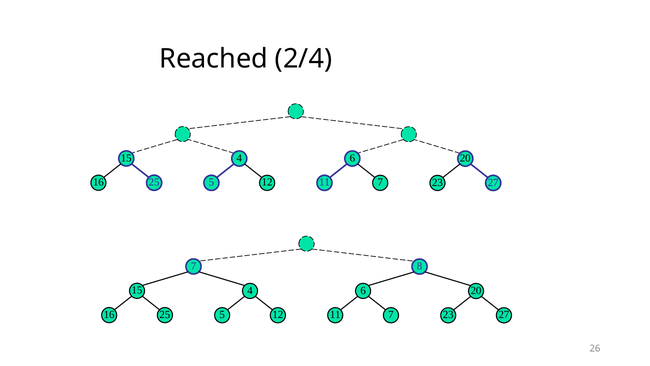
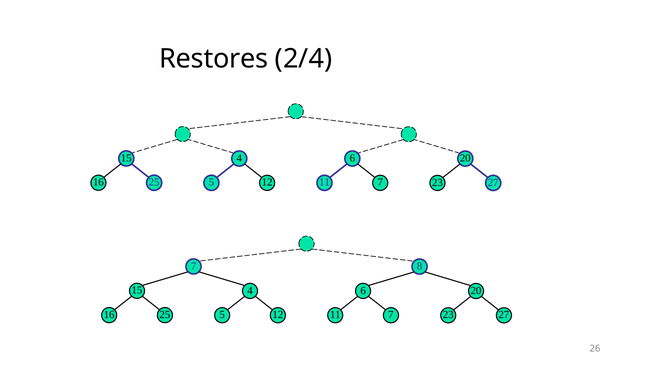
Reached: Reached -> Restores
